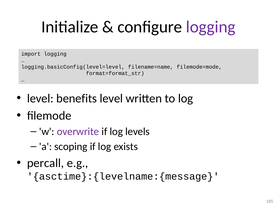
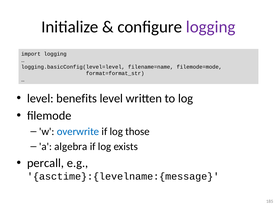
overwrite colour: purple -> blue
levels: levels -> those
scoping: scoping -> algebra
